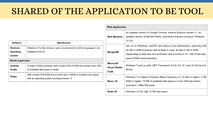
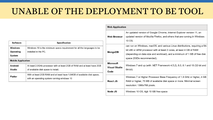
SHARED: SHARED -> UNABLE
APPLICATION: APPLICATION -> DEPLOYMENT
